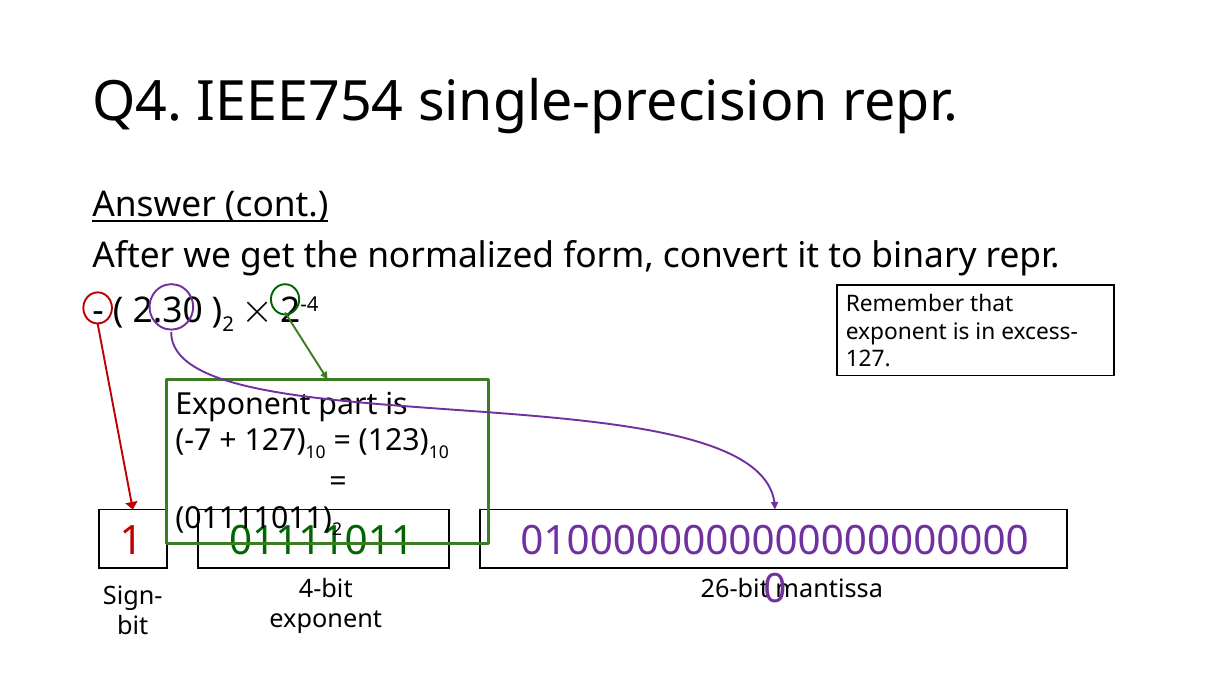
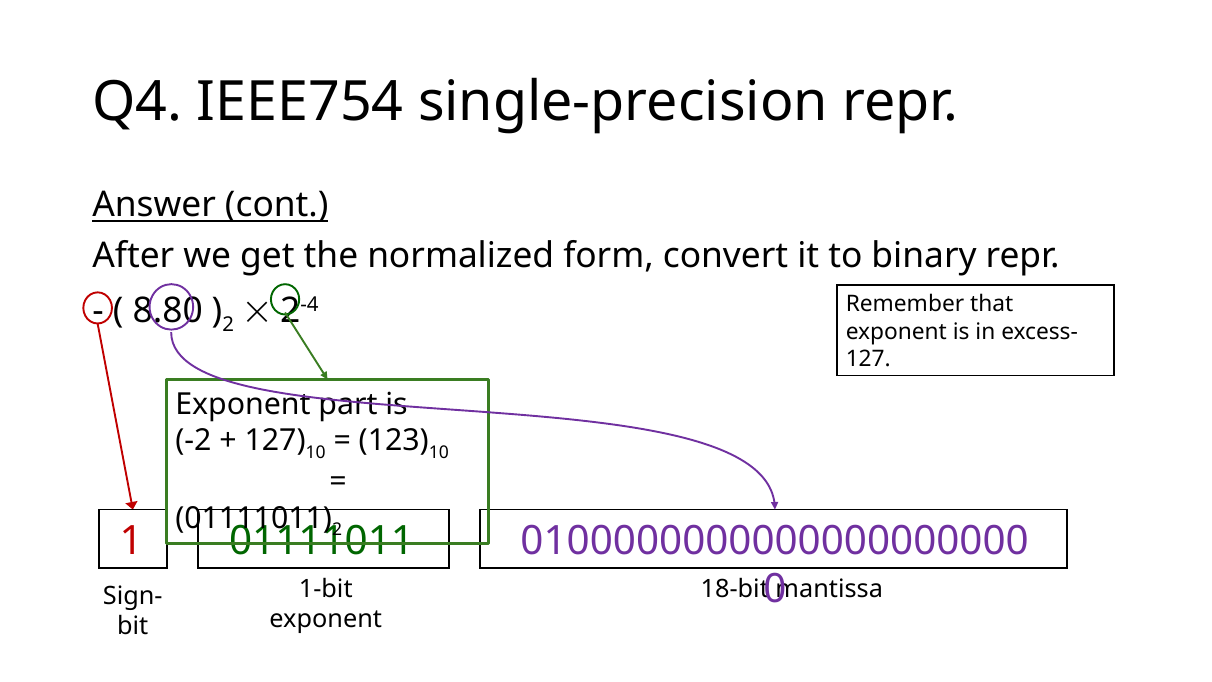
2.30: 2.30 -> 8.80
-7: -7 -> -2
4-bit: 4-bit -> 1-bit
26-bit: 26-bit -> 18-bit
